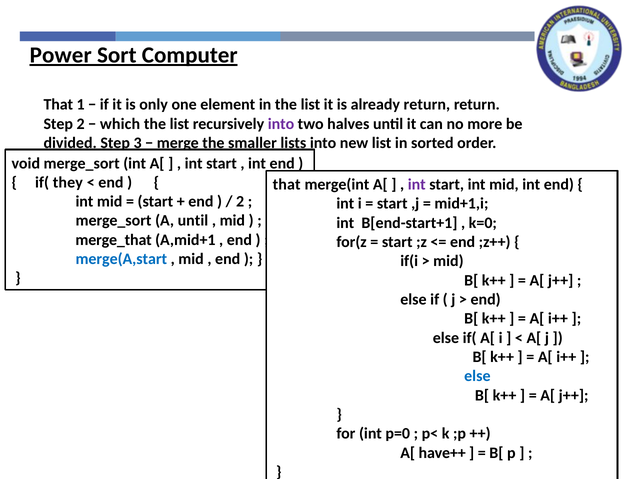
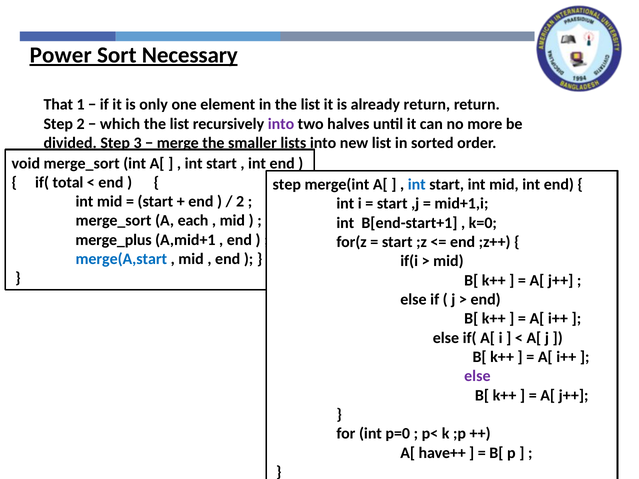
Computer: Computer -> Necessary
they: they -> total
that at (287, 185): that -> step
int at (417, 185) colour: purple -> blue
A until: until -> each
merge_that: merge_that -> merge_plus
else at (477, 376) colour: blue -> purple
